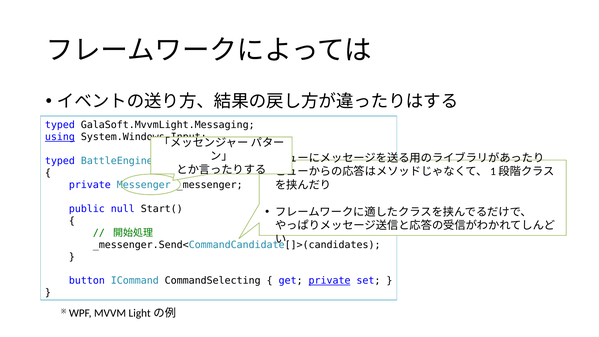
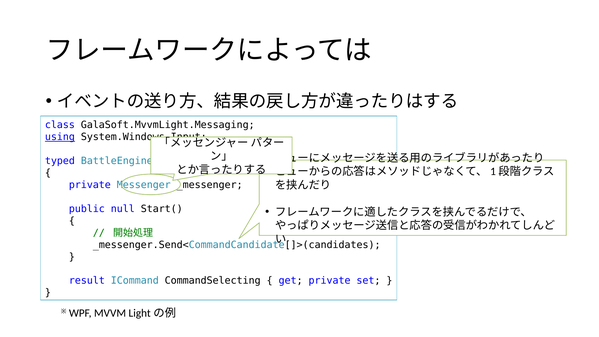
typed at (60, 125): typed -> class
button: button -> result
private at (330, 281) underline: present -> none
